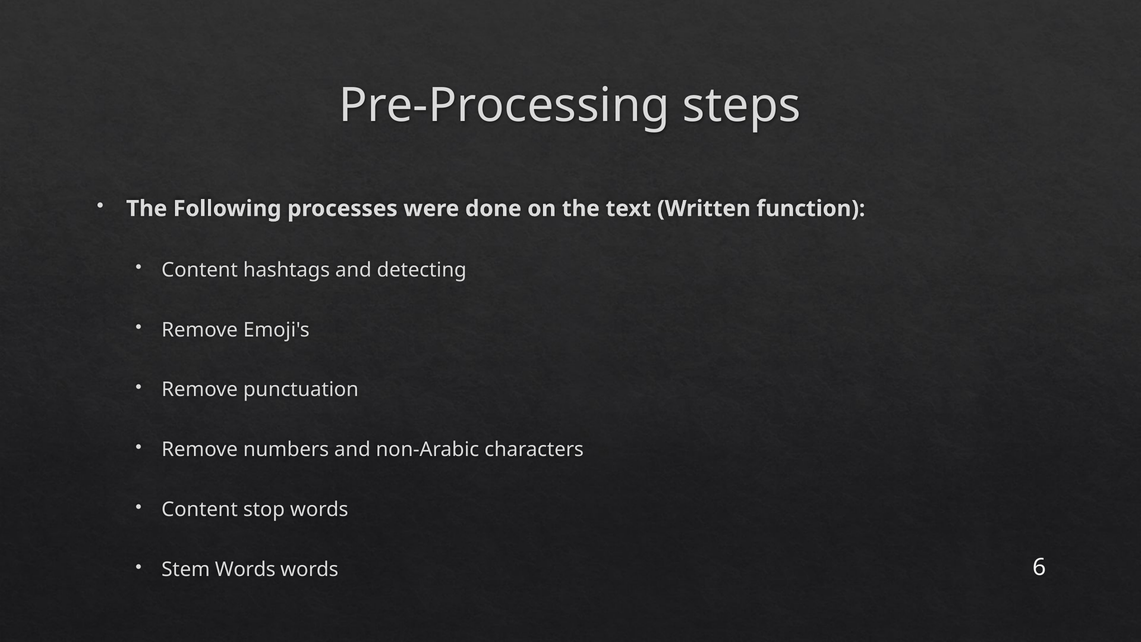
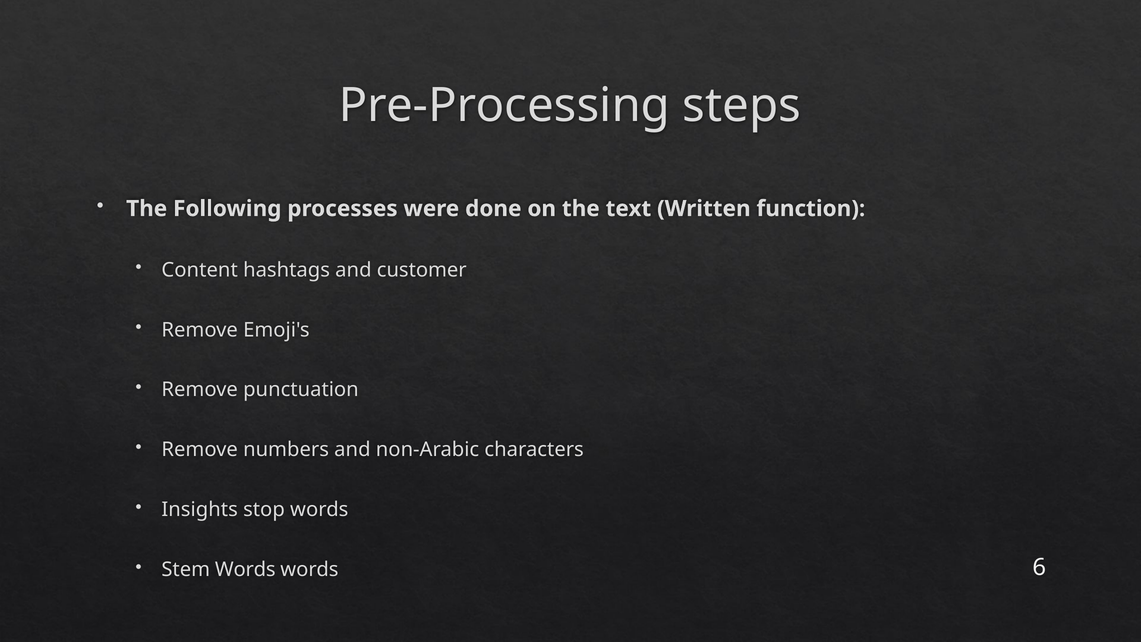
detecting: detecting -> customer
Content at (200, 510): Content -> Insights
